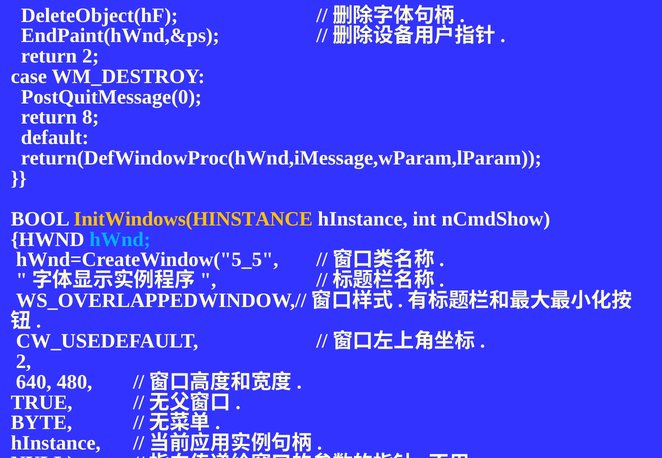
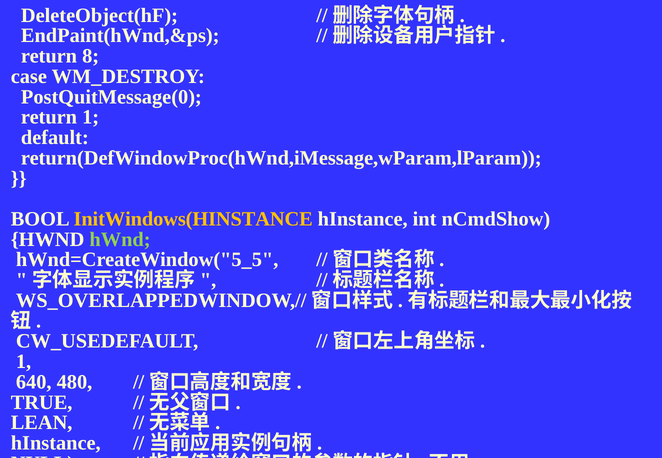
return 2: 2 -> 8
return 8: 8 -> 1
hWnd at (120, 240) colour: light blue -> light green
2 at (24, 362): 2 -> 1
BYTE: BYTE -> LEAN
